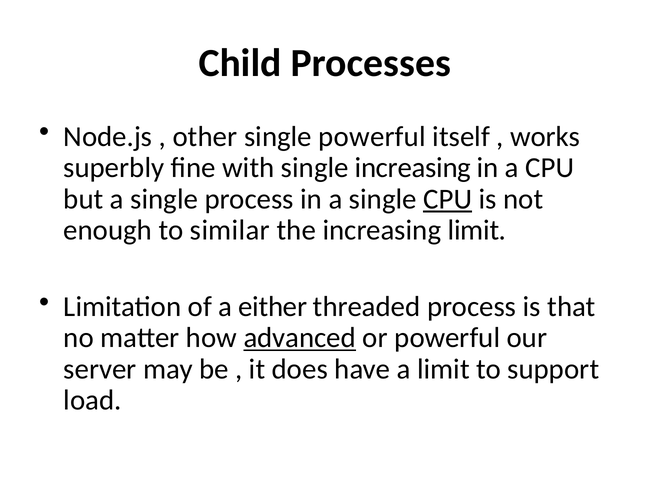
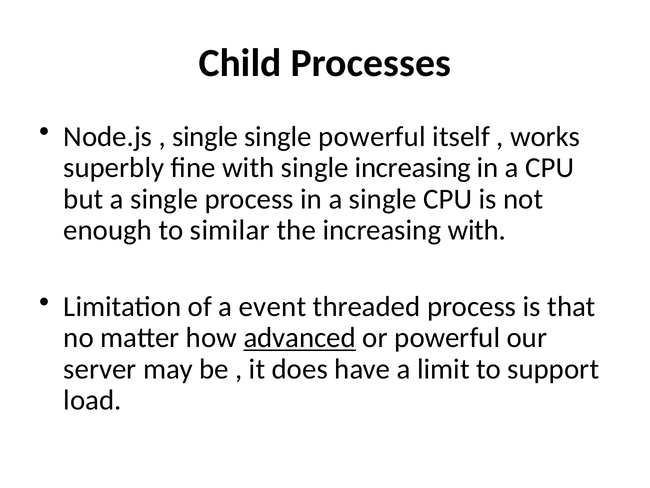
other at (205, 136): other -> single
CPU at (448, 199) underline: present -> none
increasing limit: limit -> with
either: either -> event
